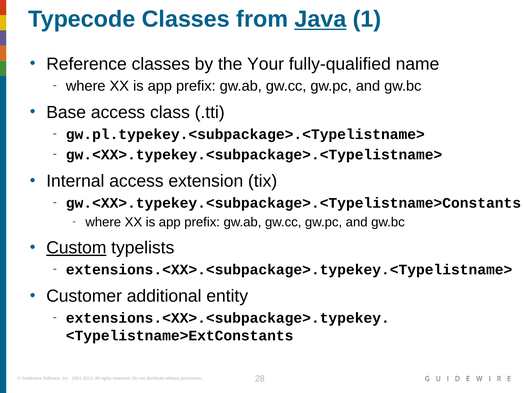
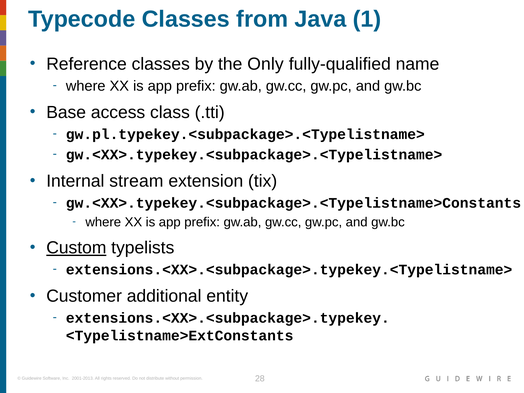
Java underline: present -> none
Your: Your -> Only
Internal access: access -> stream
